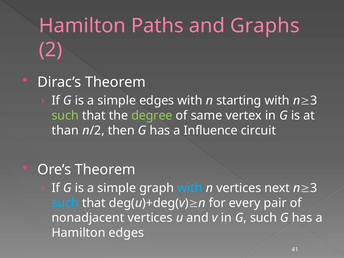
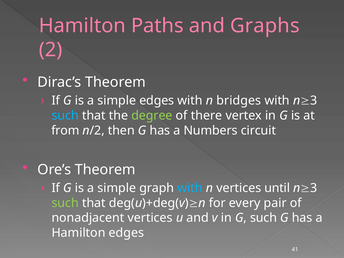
starting: starting -> bridges
such at (65, 115) colour: light green -> light blue
same: same -> there
than: than -> from
Influence: Influence -> Numbers
next: next -> until
such at (65, 203) colour: light blue -> light green
